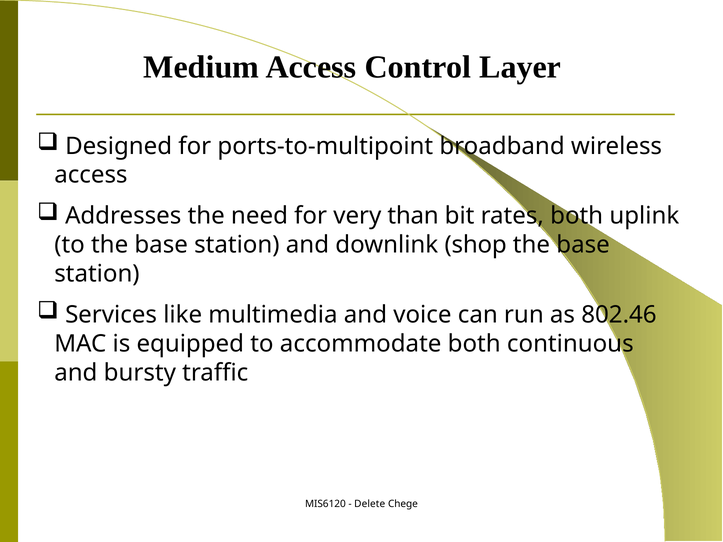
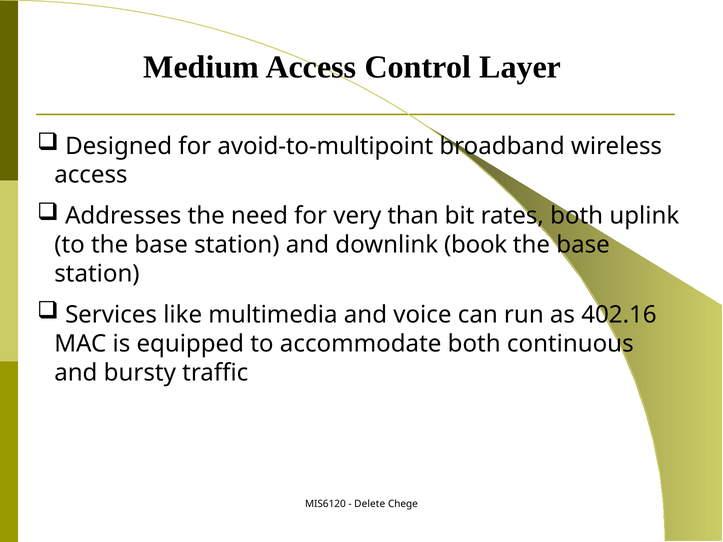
ports-to-multipoint: ports-to-multipoint -> avoid-to-multipoint
shop: shop -> book
802.46: 802.46 -> 402.16
